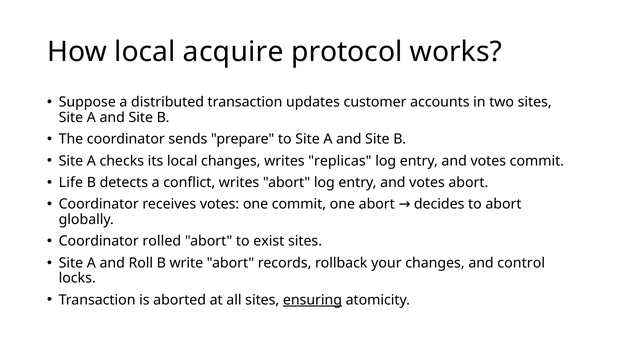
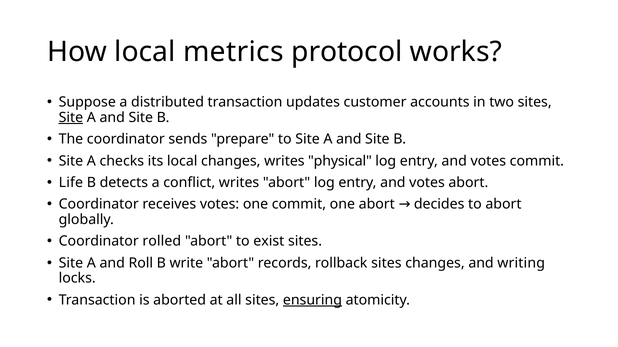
acquire: acquire -> metrics
Site at (71, 118) underline: none -> present
replicas: replicas -> physical
rollback your: your -> sites
control: control -> writing
